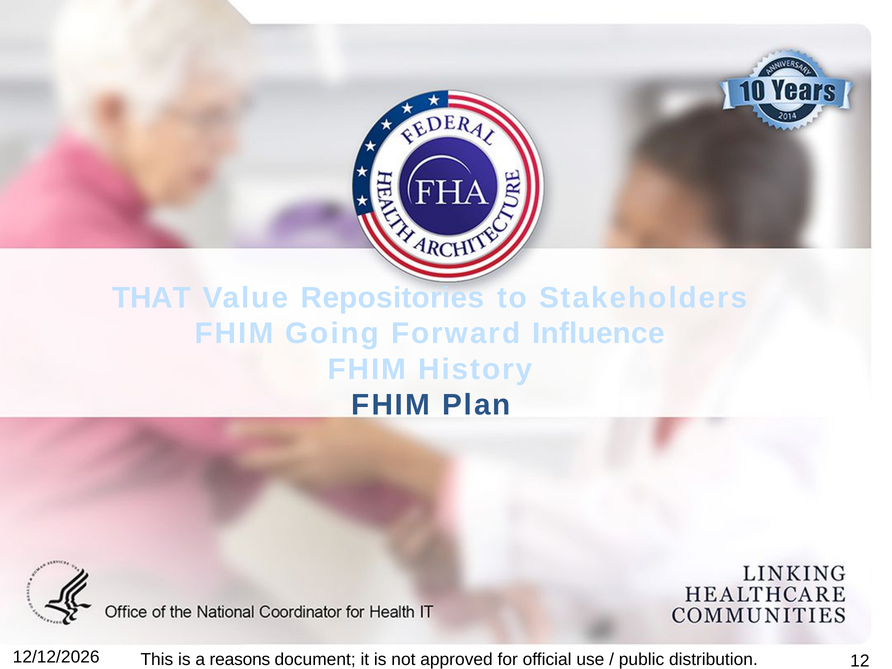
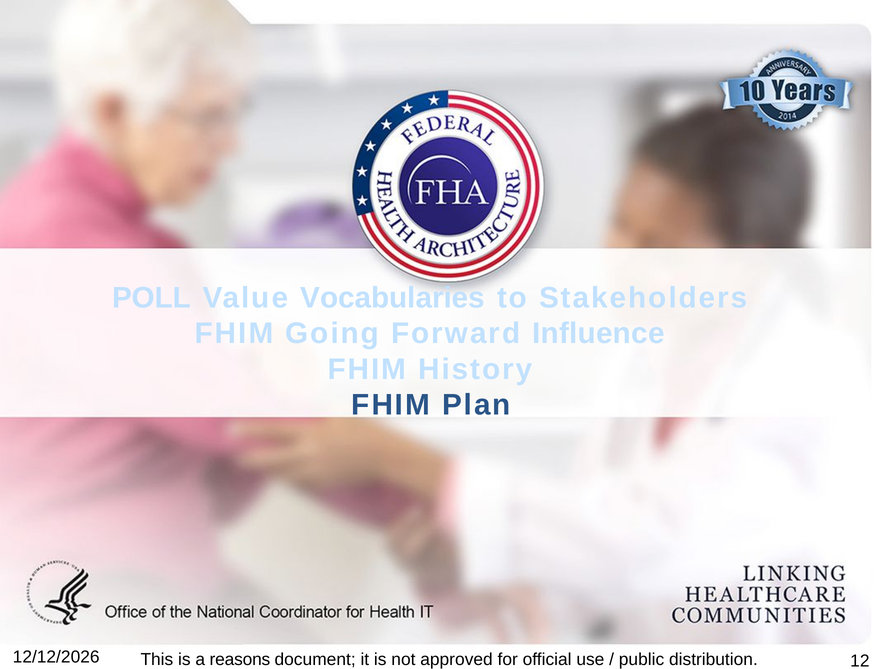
THAT: THAT -> POLL
Repositories: Repositories -> Vocabularies
